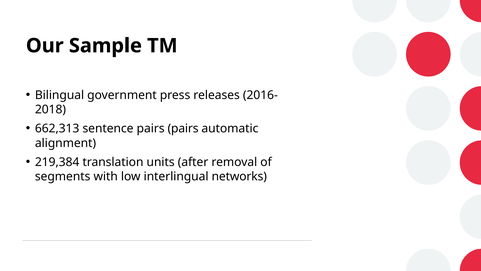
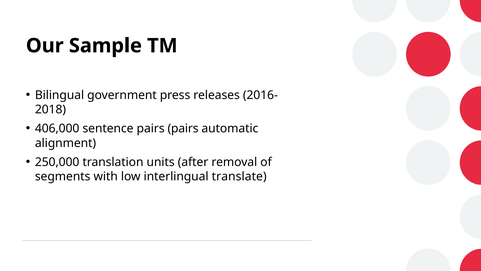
662,313: 662,313 -> 406,000
219,384: 219,384 -> 250,000
networks: networks -> translate
